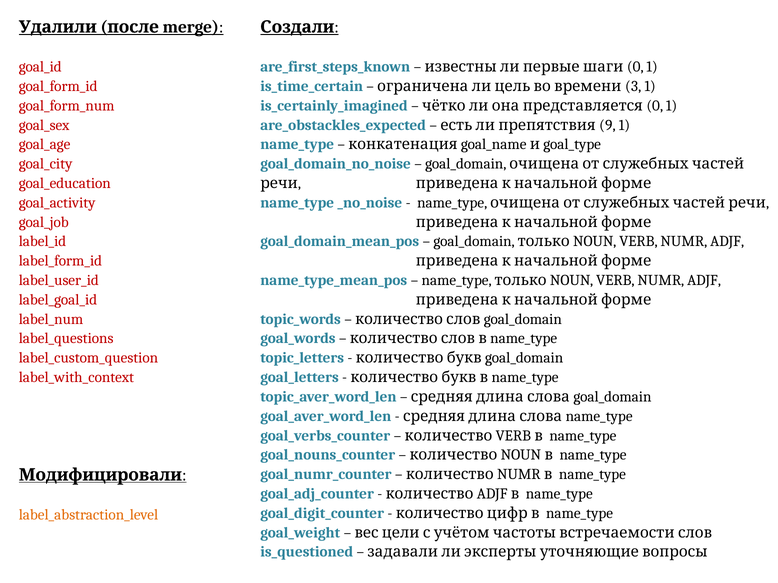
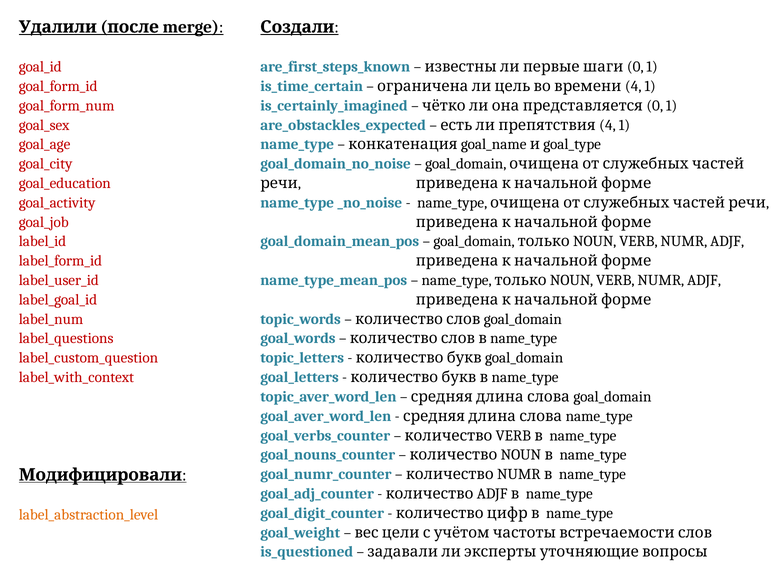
3 at (633, 86): 3 -> 4
9 at (607, 125): 9 -> 4
